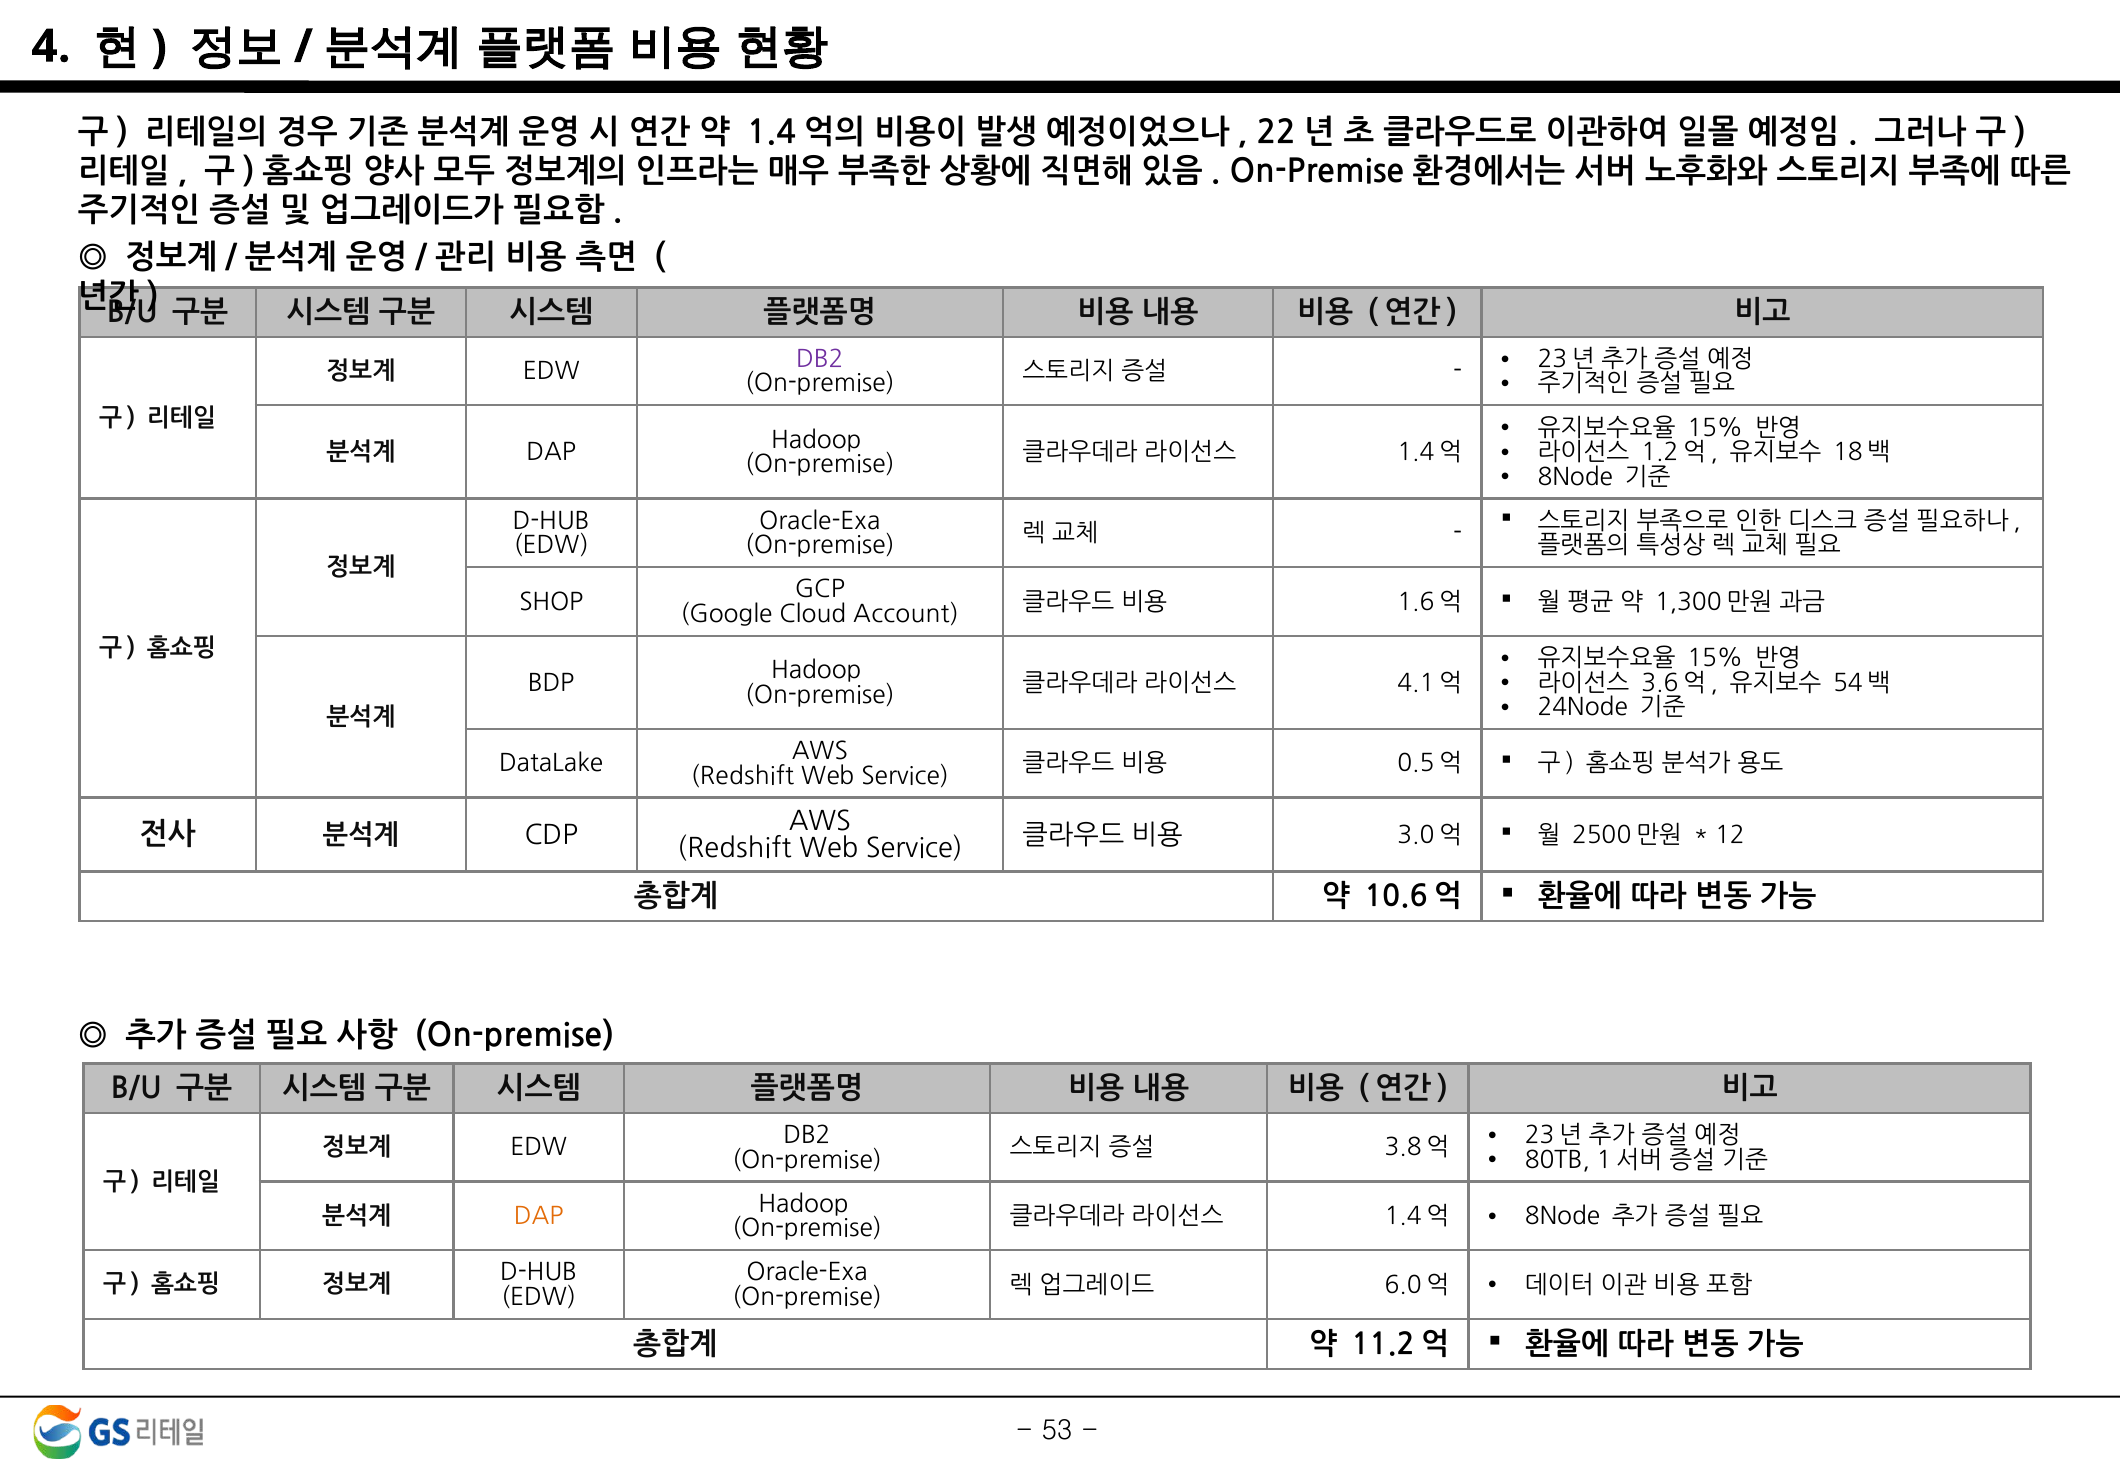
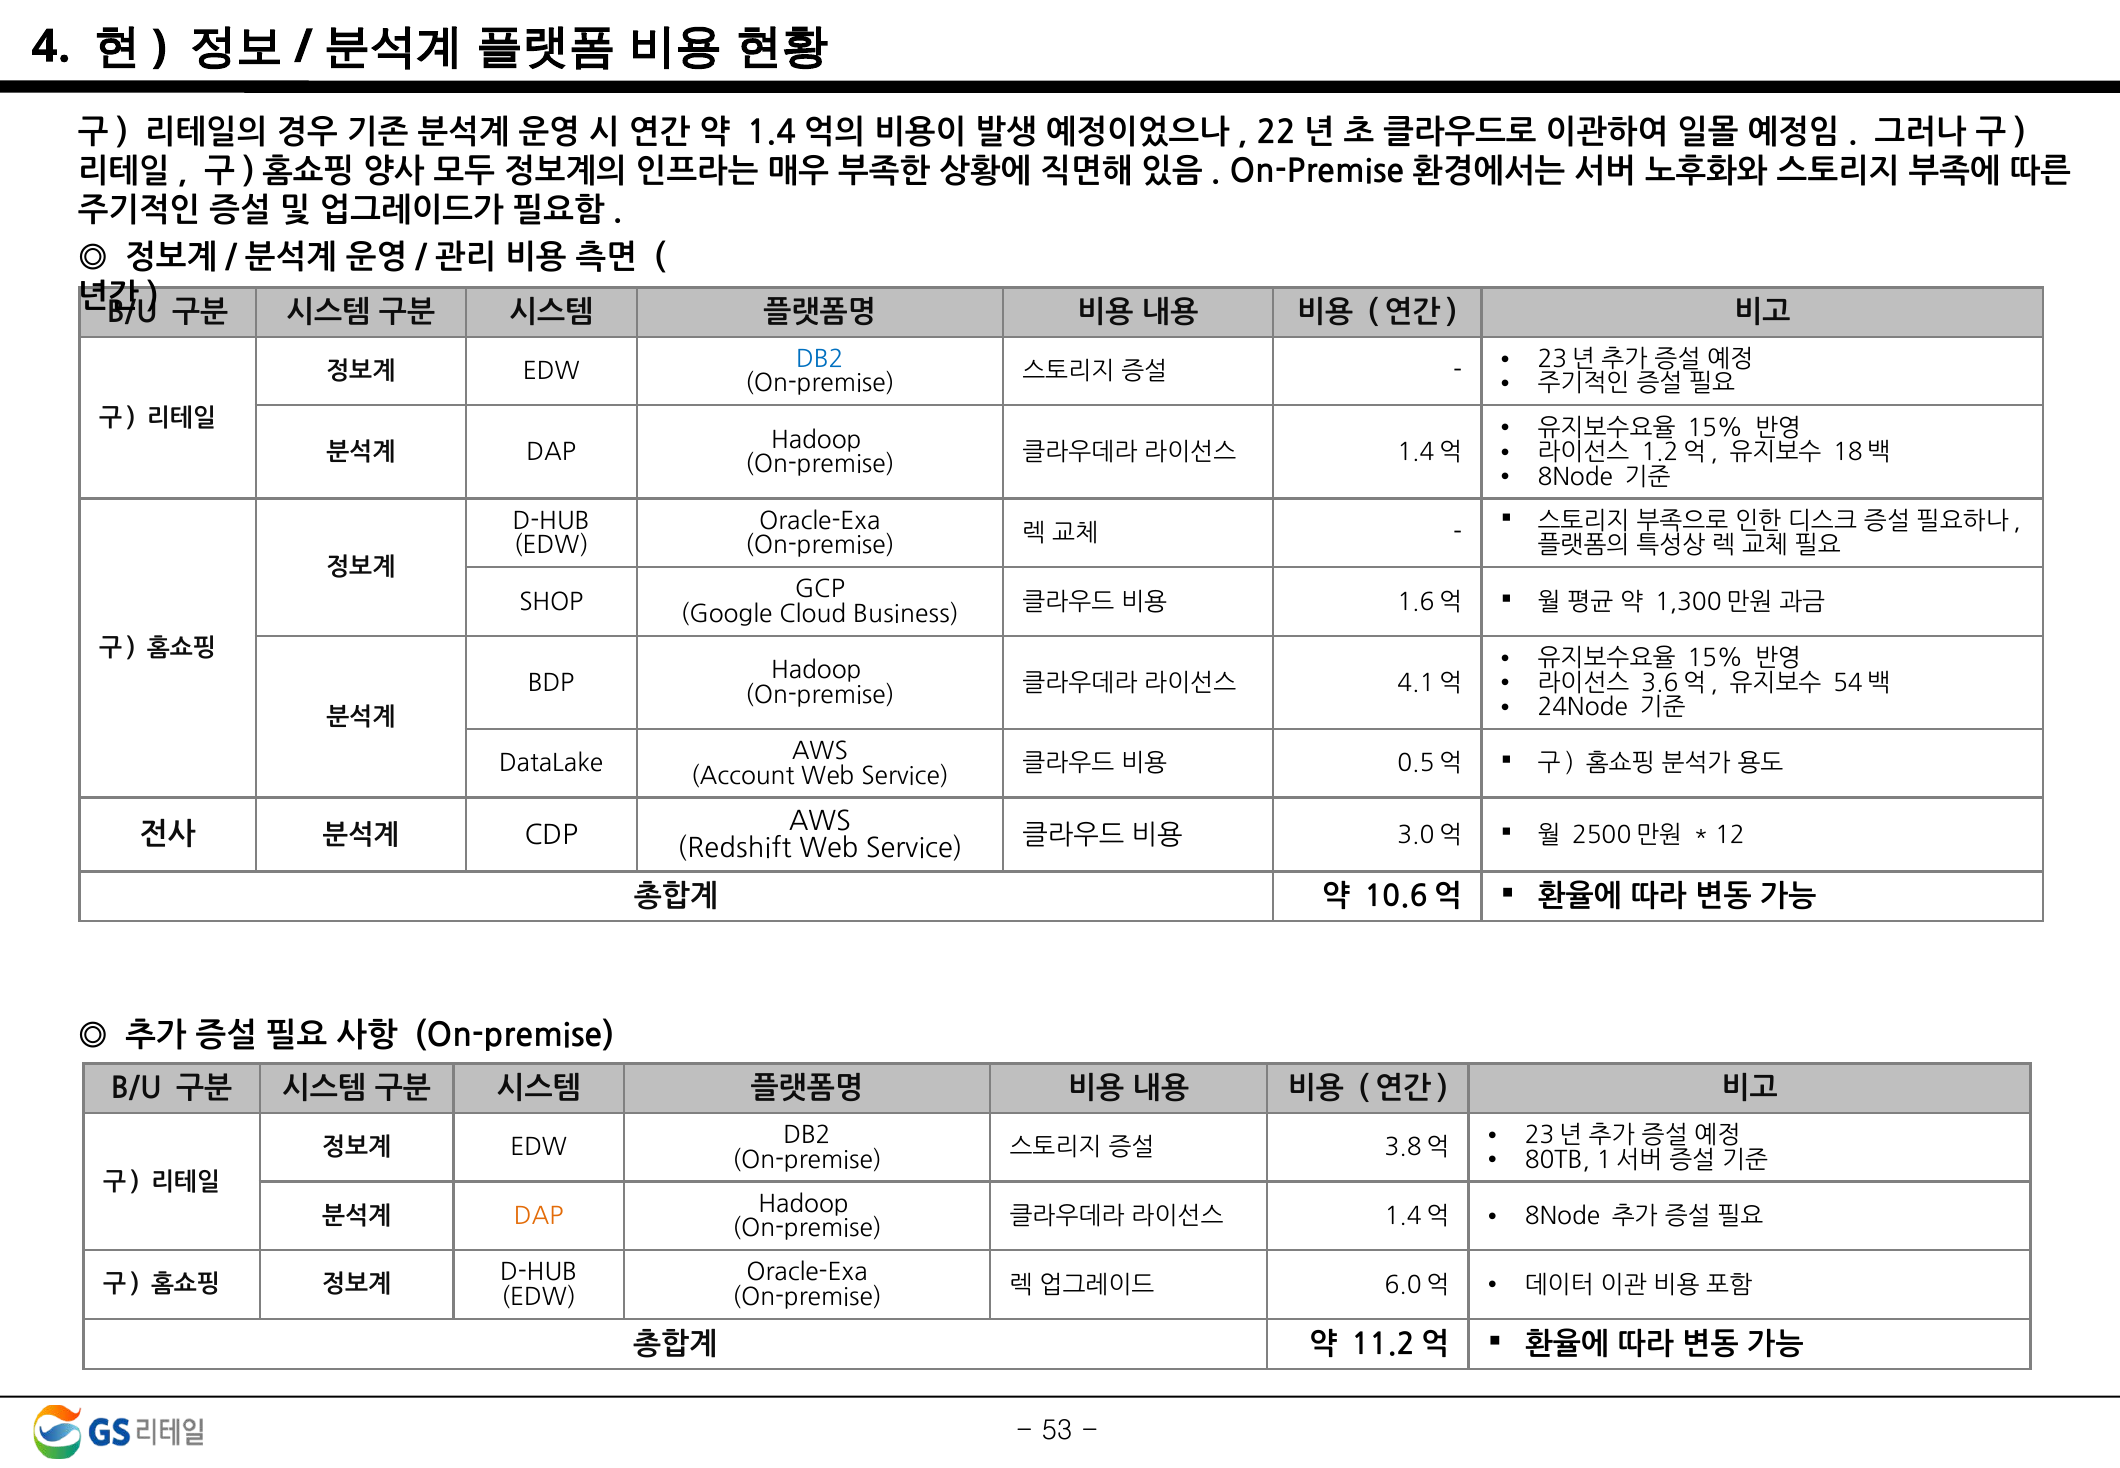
DB2 at (820, 359) colour: purple -> blue
Account: Account -> Business
Redshift at (742, 776): Redshift -> Account
